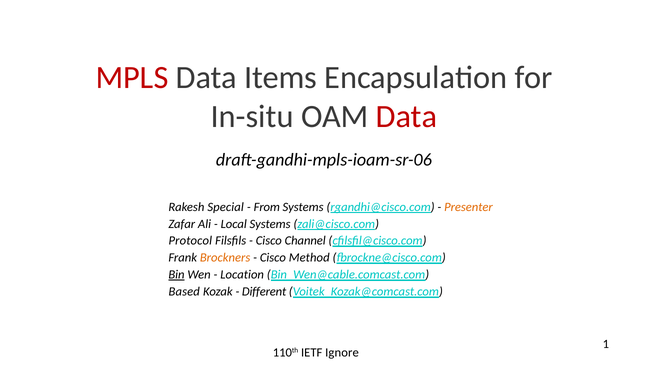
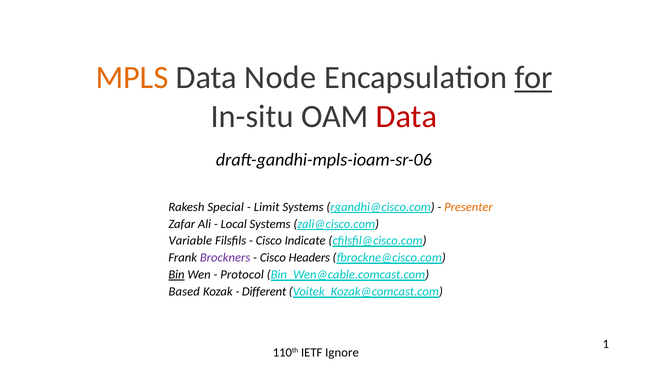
MPLS colour: red -> orange
Items: Items -> Node
for underline: none -> present
From: From -> Limit
Protocol: Protocol -> Variable
Channel: Channel -> Indicate
Brockners colour: orange -> purple
Method: Method -> Headers
Location: Location -> Protocol
